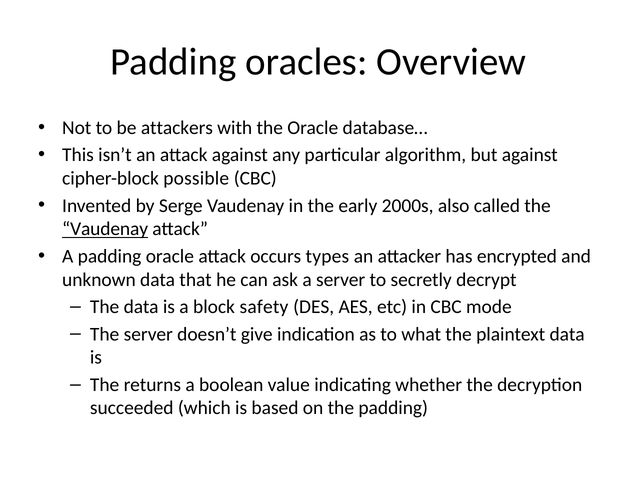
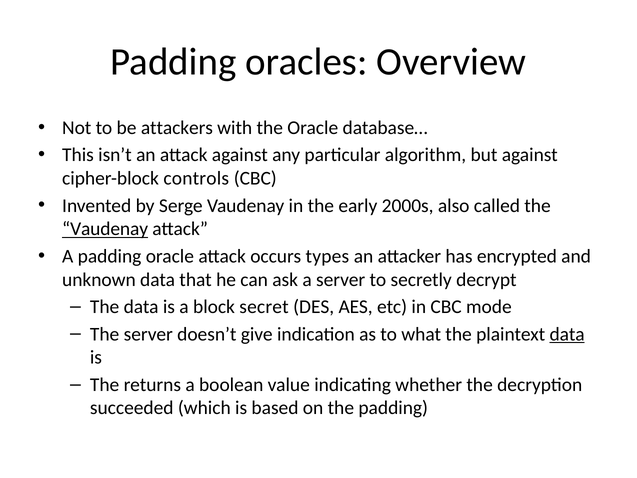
possible: possible -> controls
safety: safety -> secret
data at (567, 334) underline: none -> present
